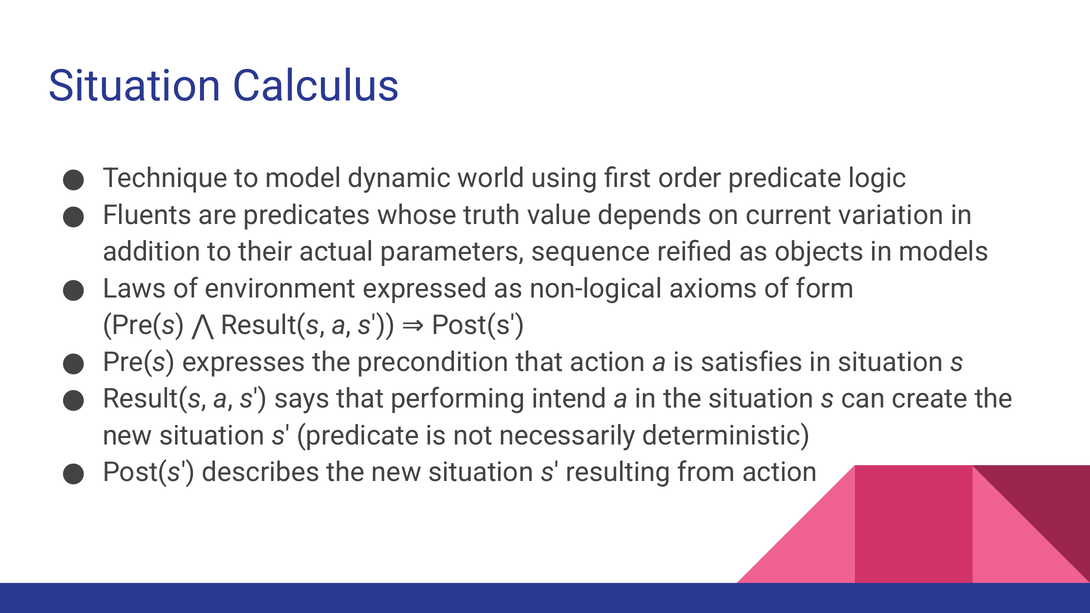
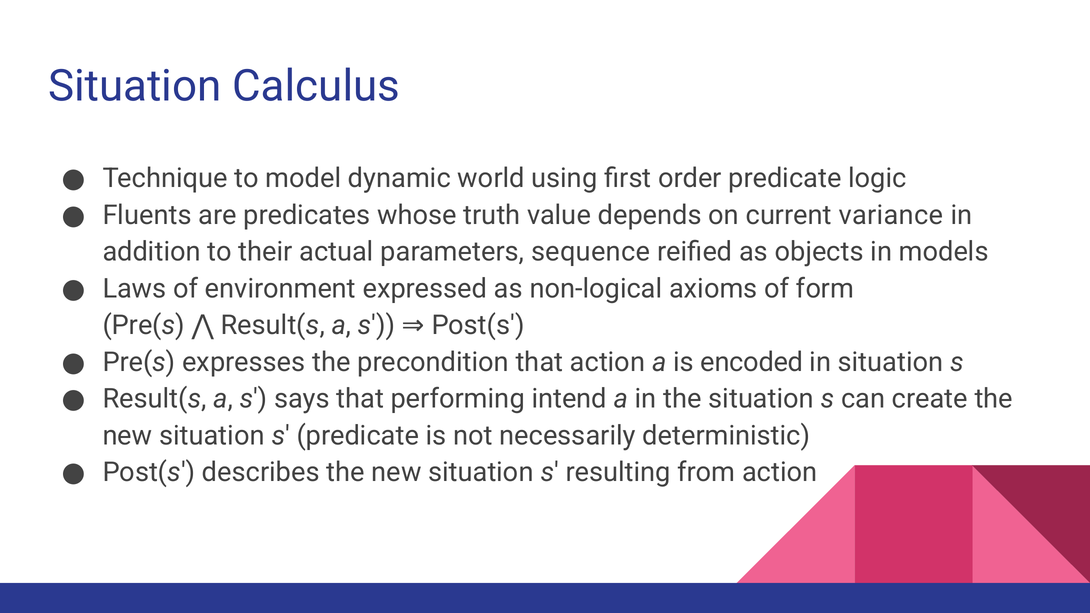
variation: variation -> variance
satisfies: satisfies -> encoded
